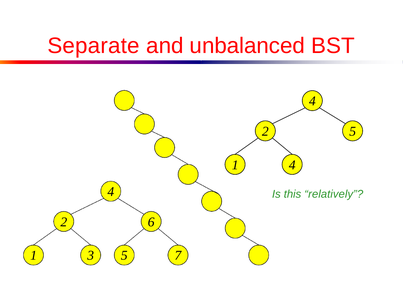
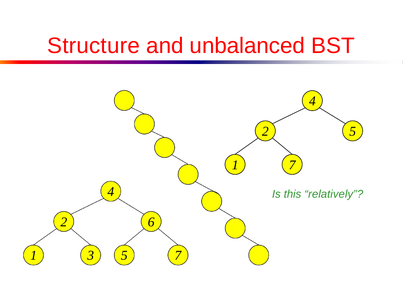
Separate: Separate -> Structure
4 at (292, 165): 4 -> 7
